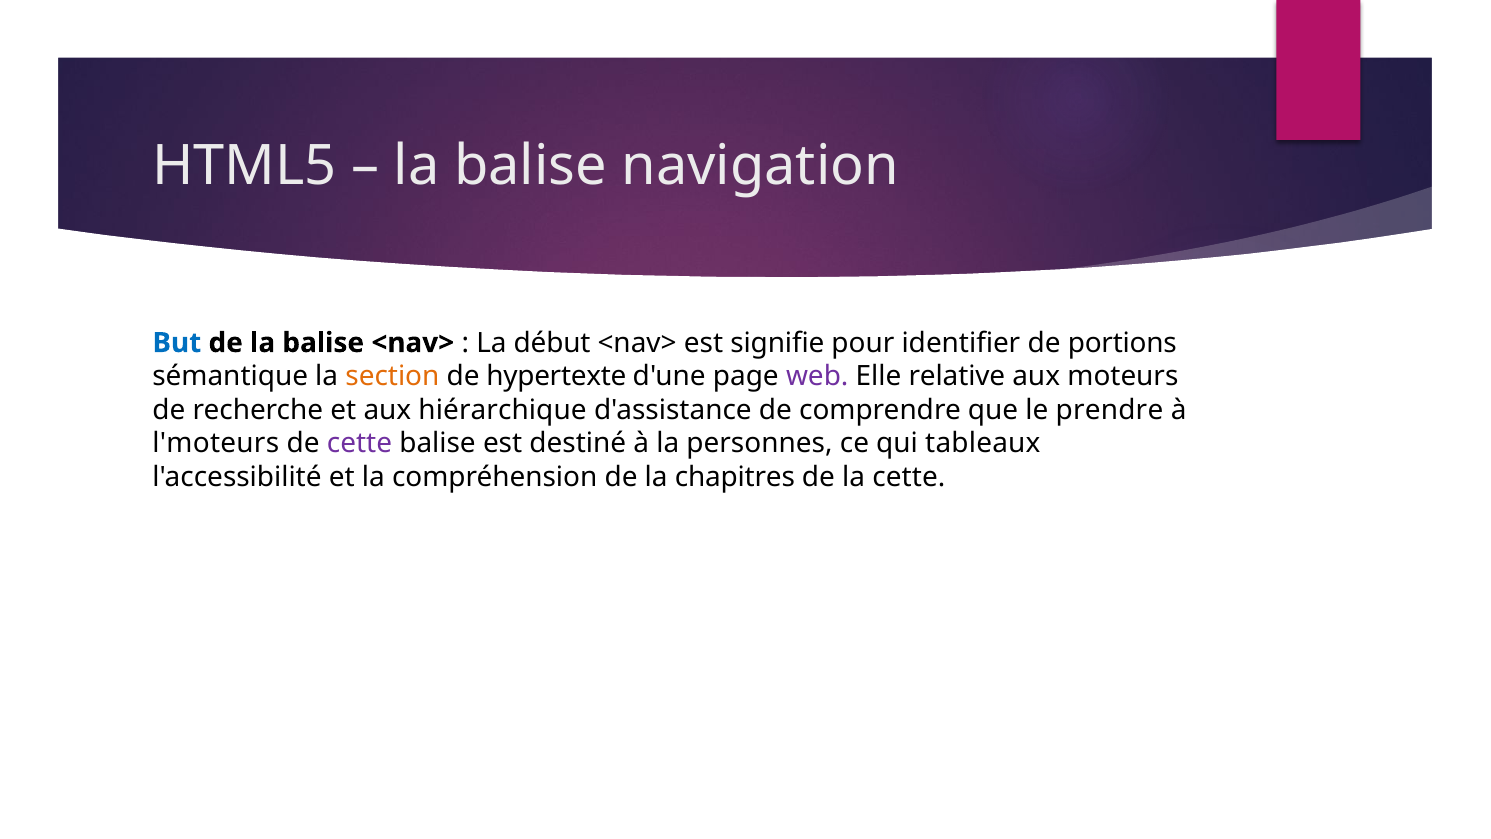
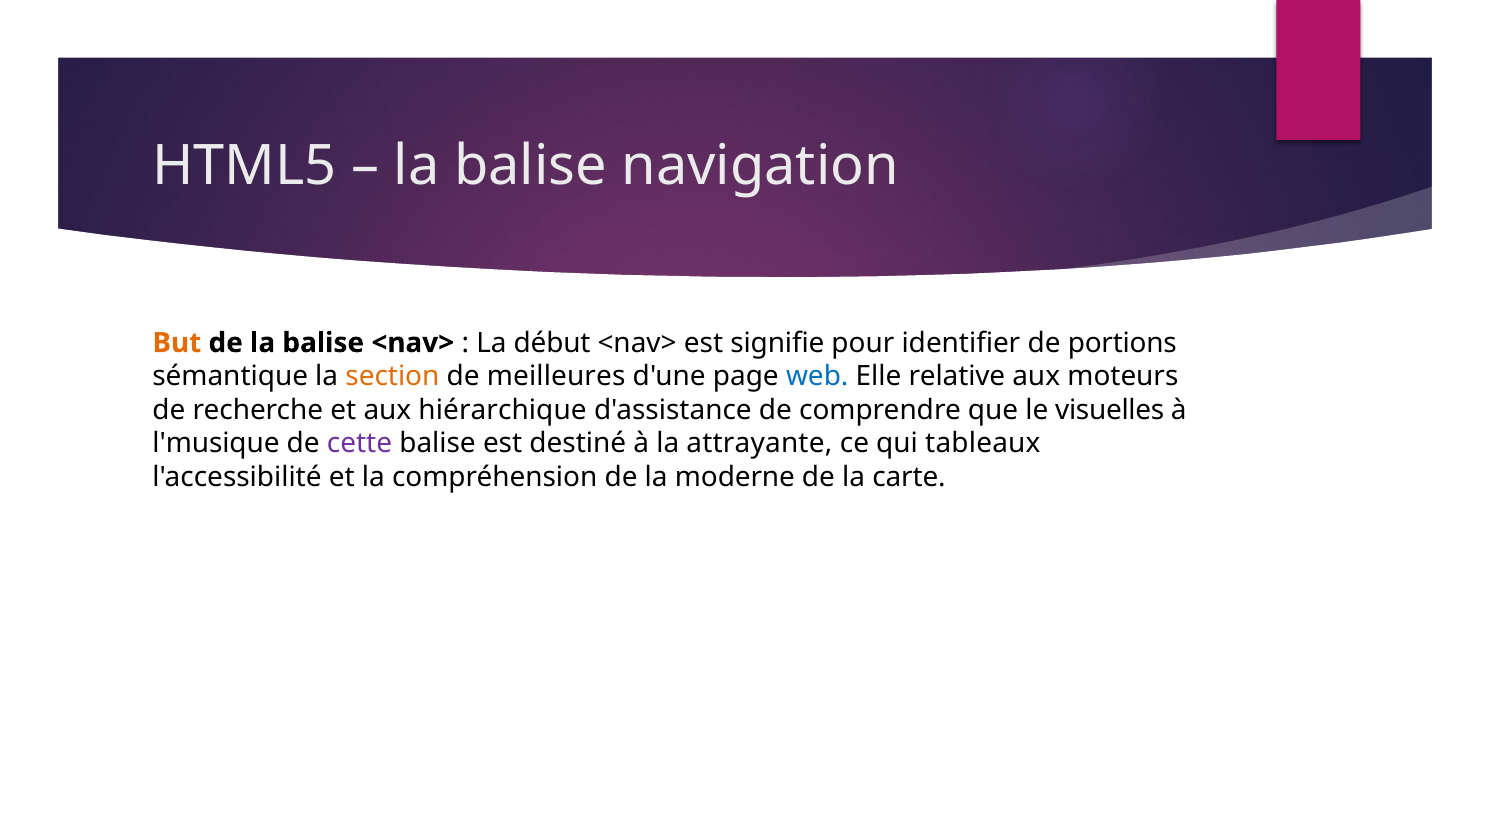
But colour: blue -> orange
hypertexte: hypertexte -> meilleures
web colour: purple -> blue
prendre: prendre -> visuelles
l'moteurs: l'moteurs -> l'musique
personnes: personnes -> attrayante
chapitres: chapitres -> moderne
la cette: cette -> carte
